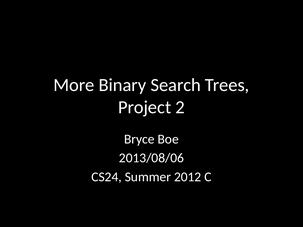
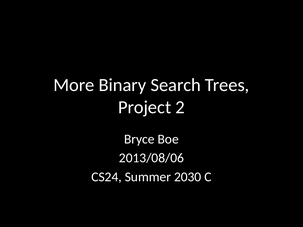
2012: 2012 -> 2030
